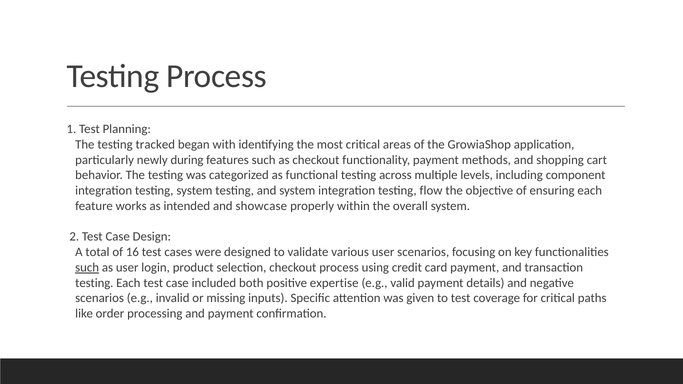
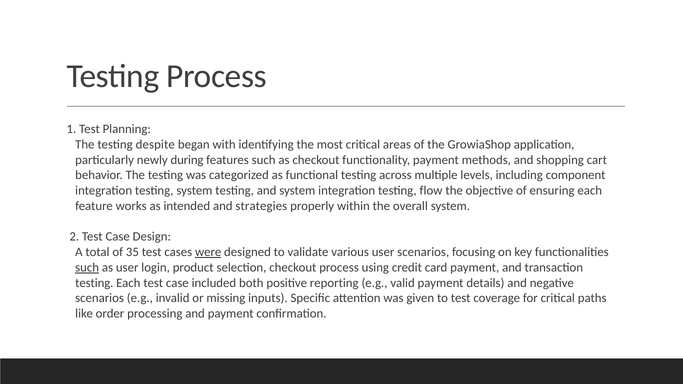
tracked: tracked -> despite
showcase: showcase -> strategies
16: 16 -> 35
were underline: none -> present
expertise: expertise -> reporting
